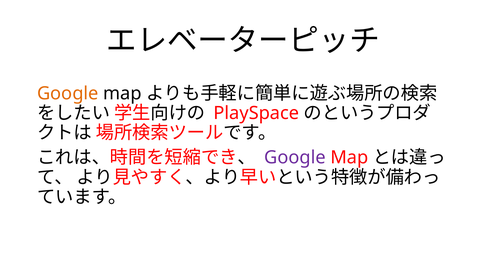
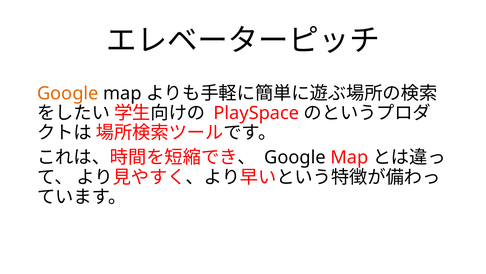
Google at (295, 157) colour: purple -> black
